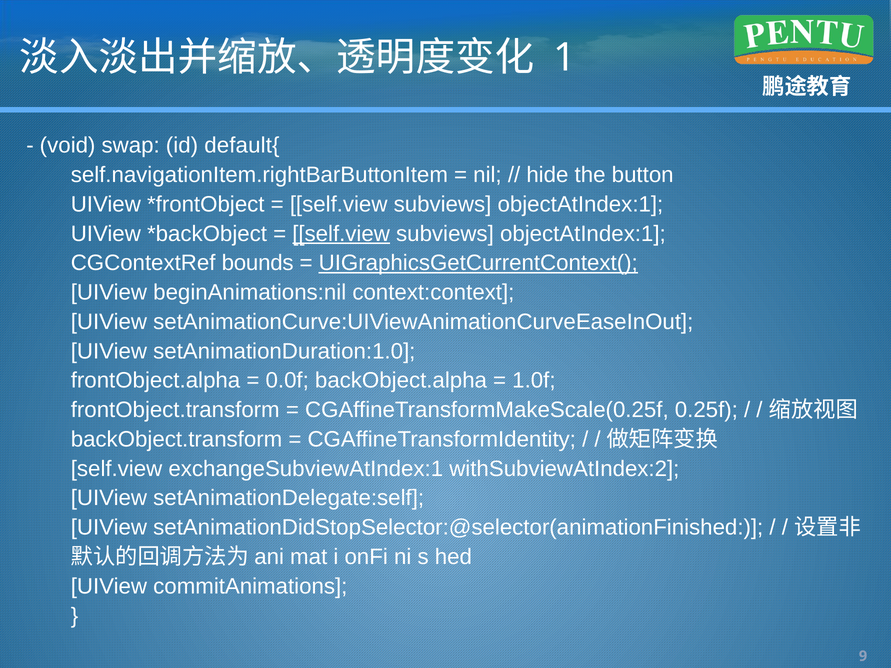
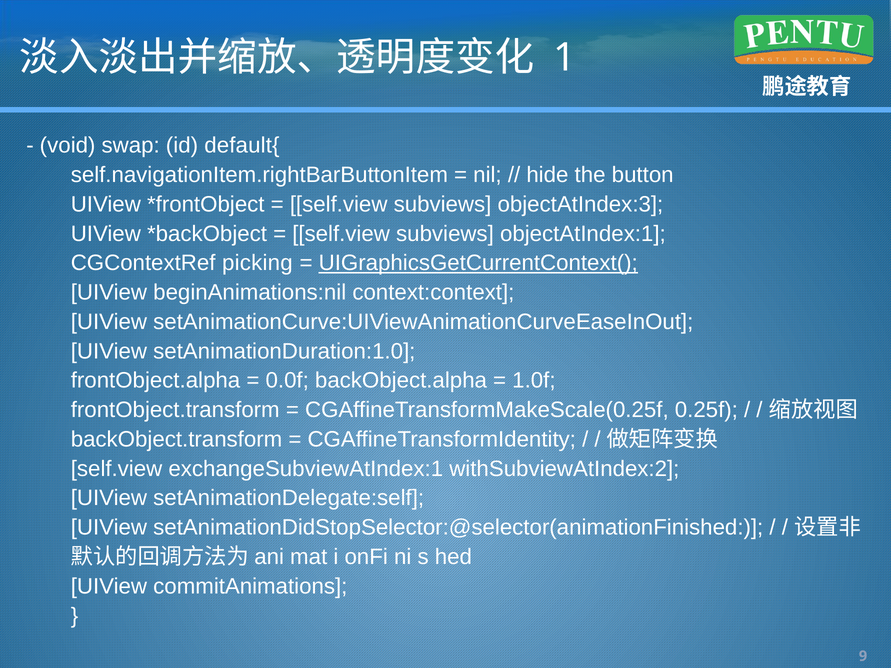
objectAtIndex:1 at (580, 204): objectAtIndex:1 -> objectAtIndex:3
self.view at (341, 234) underline: present -> none
bounds: bounds -> picking
